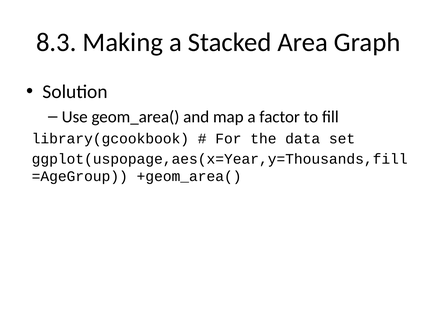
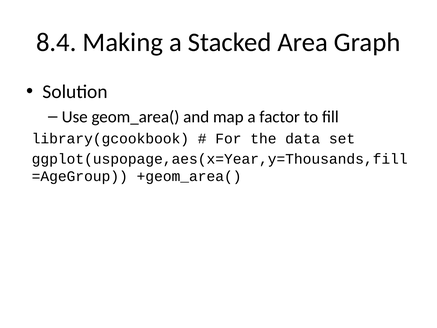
8.3: 8.3 -> 8.4
